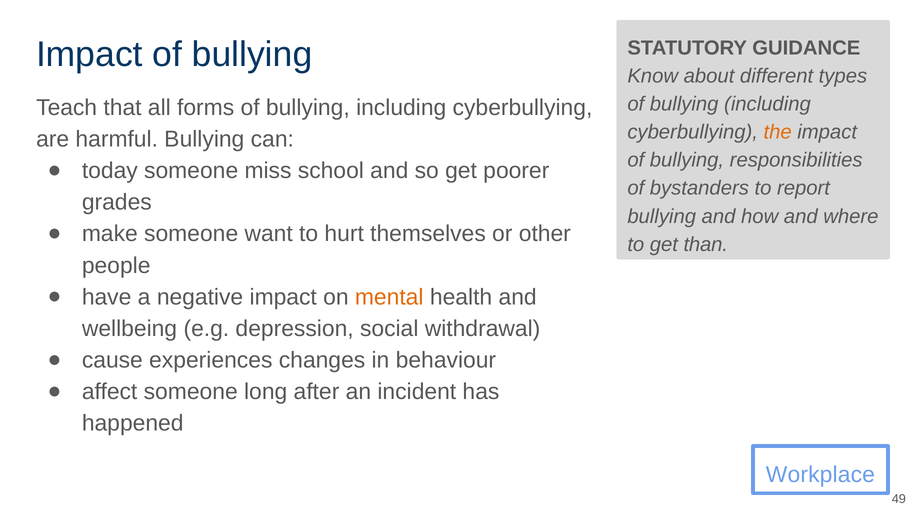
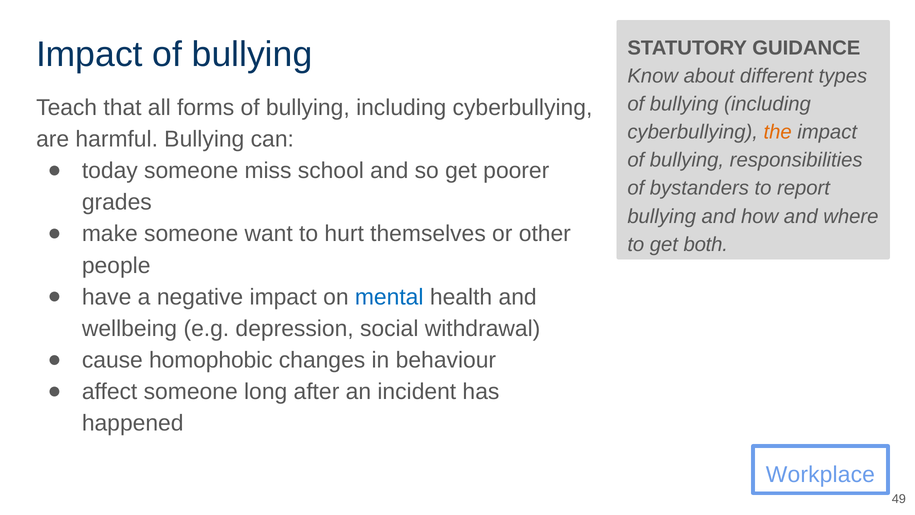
than: than -> both
mental colour: orange -> blue
experiences: experiences -> homophobic
